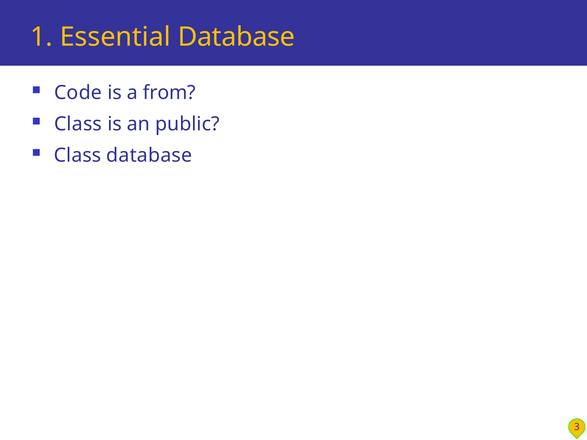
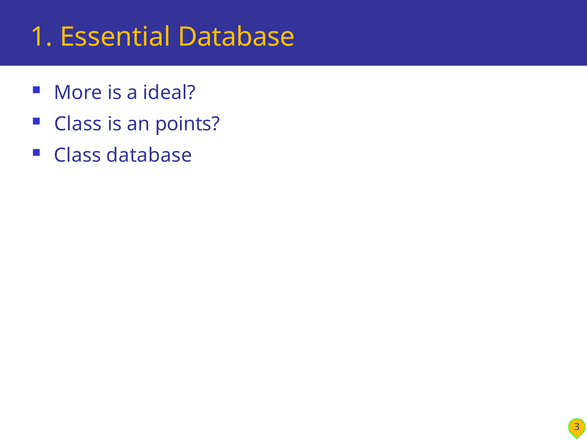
Code: Code -> More
from: from -> ideal
public: public -> points
